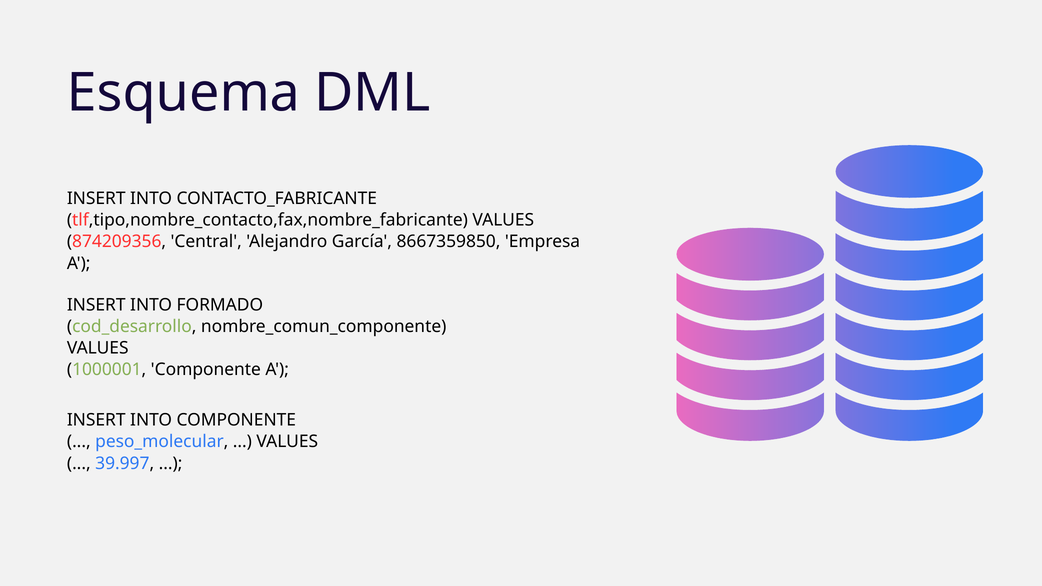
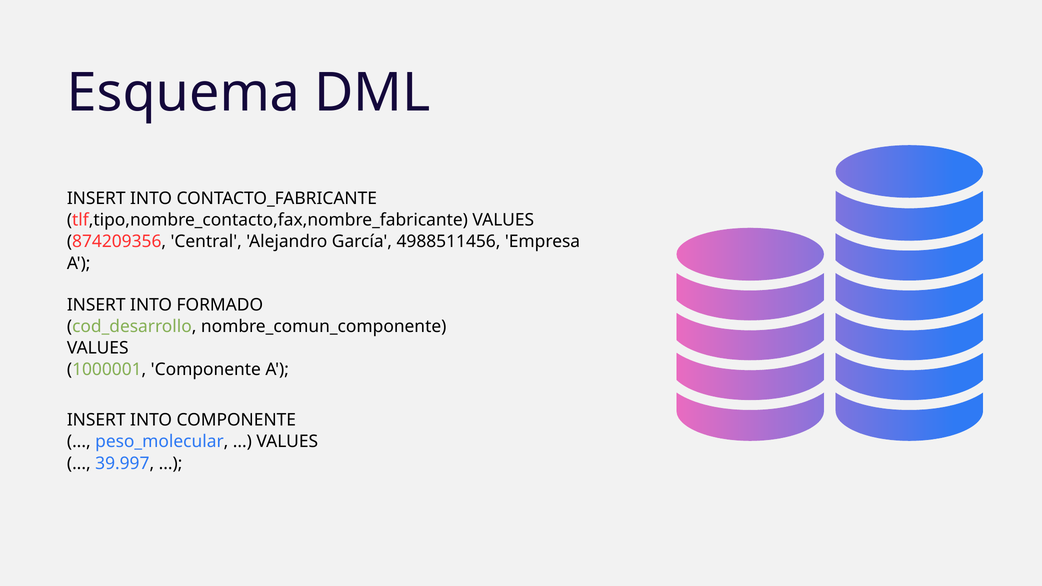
8667359850: 8667359850 -> 4988511456
